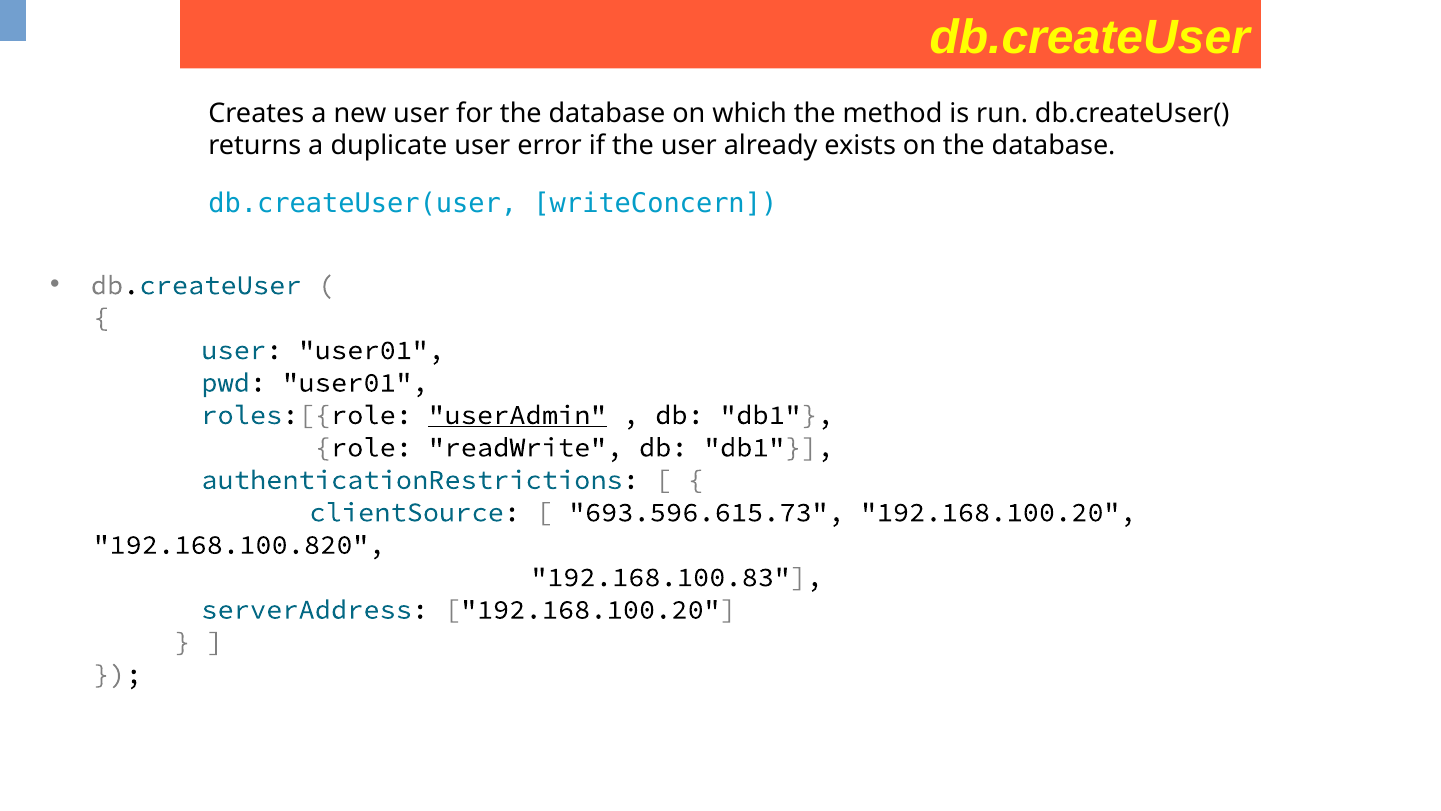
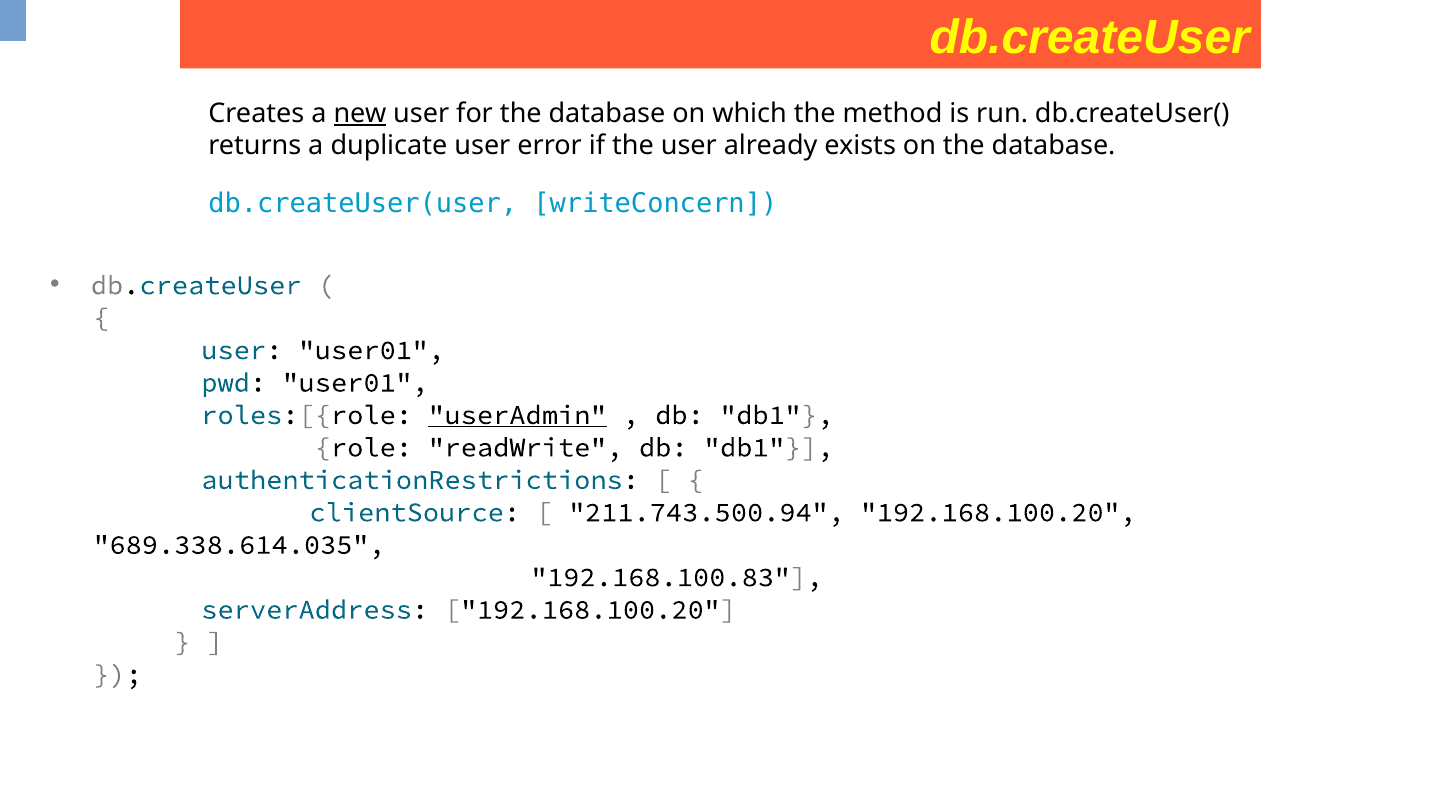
new underline: none -> present
693.596.615.73: 693.596.615.73 -> 211.743.500.94
192.168.100.820: 192.168.100.820 -> 689.338.614.035
